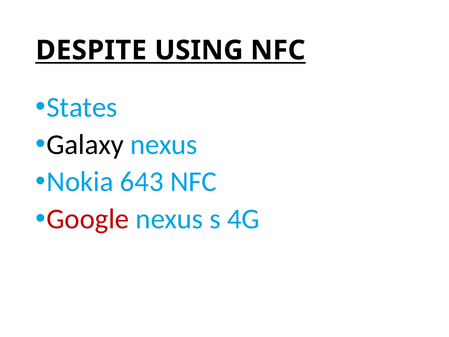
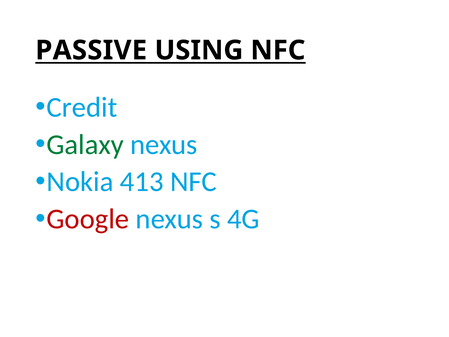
DESPITE: DESPITE -> PASSIVE
States: States -> Credit
Galaxy colour: black -> green
643: 643 -> 413
